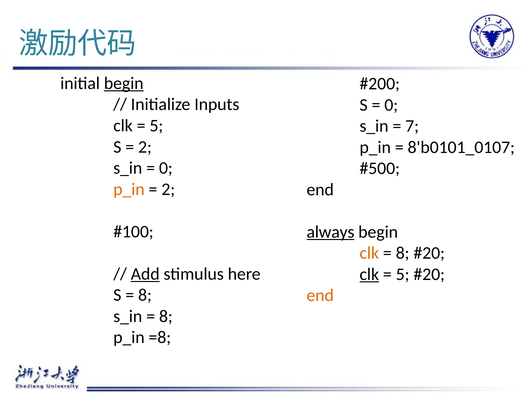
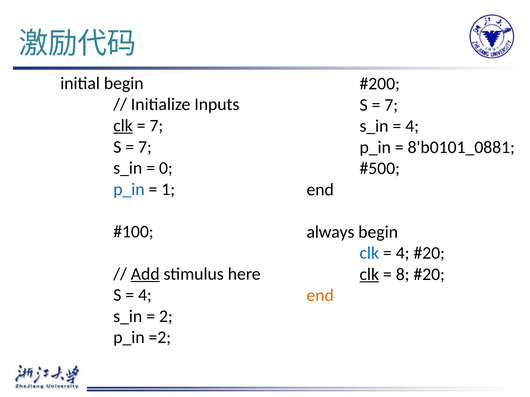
begin at (124, 83) underline: present -> none
0 at (391, 105): 0 -> 7
clk at (123, 126) underline: none -> present
5 at (156, 126): 5 -> 7
7 at (412, 126): 7 -> 4
2 at (145, 147): 2 -> 7
8'b0101_0107: 8'b0101_0107 -> 8'b0101_0881
p_in at (129, 189) colour: orange -> blue
2 at (168, 189): 2 -> 1
always underline: present -> none
clk at (369, 253) colour: orange -> blue
8 at (403, 253): 8 -> 4
5 at (403, 275): 5 -> 8
8 at (145, 295): 8 -> 4
8 at (166, 317): 8 -> 2
=8: =8 -> =2
